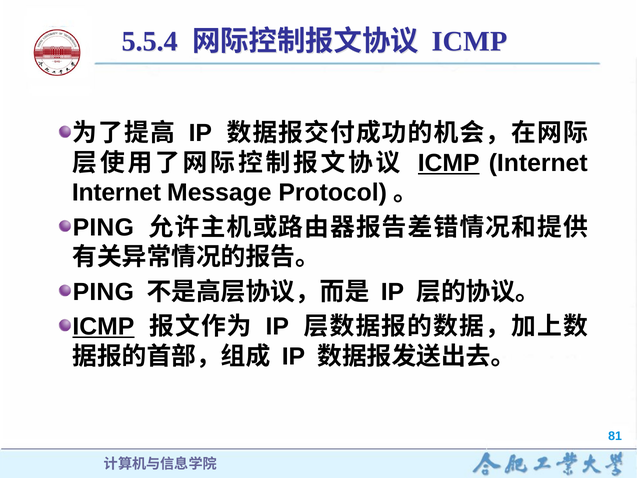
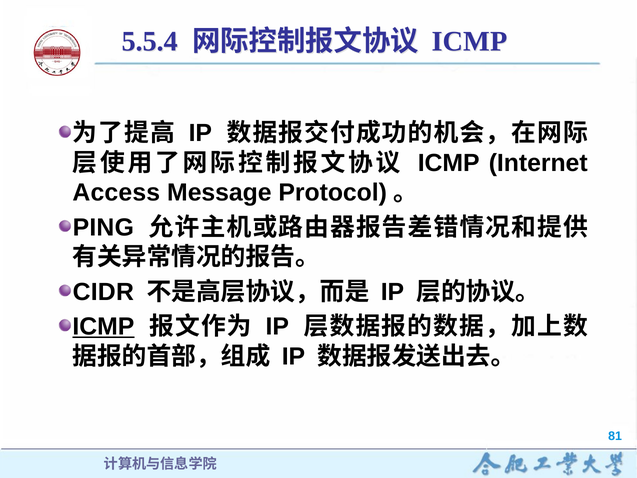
ICMP at (449, 163) underline: present -> none
Internet at (117, 193): Internet -> Access
PING at (103, 292): PING -> CIDR
